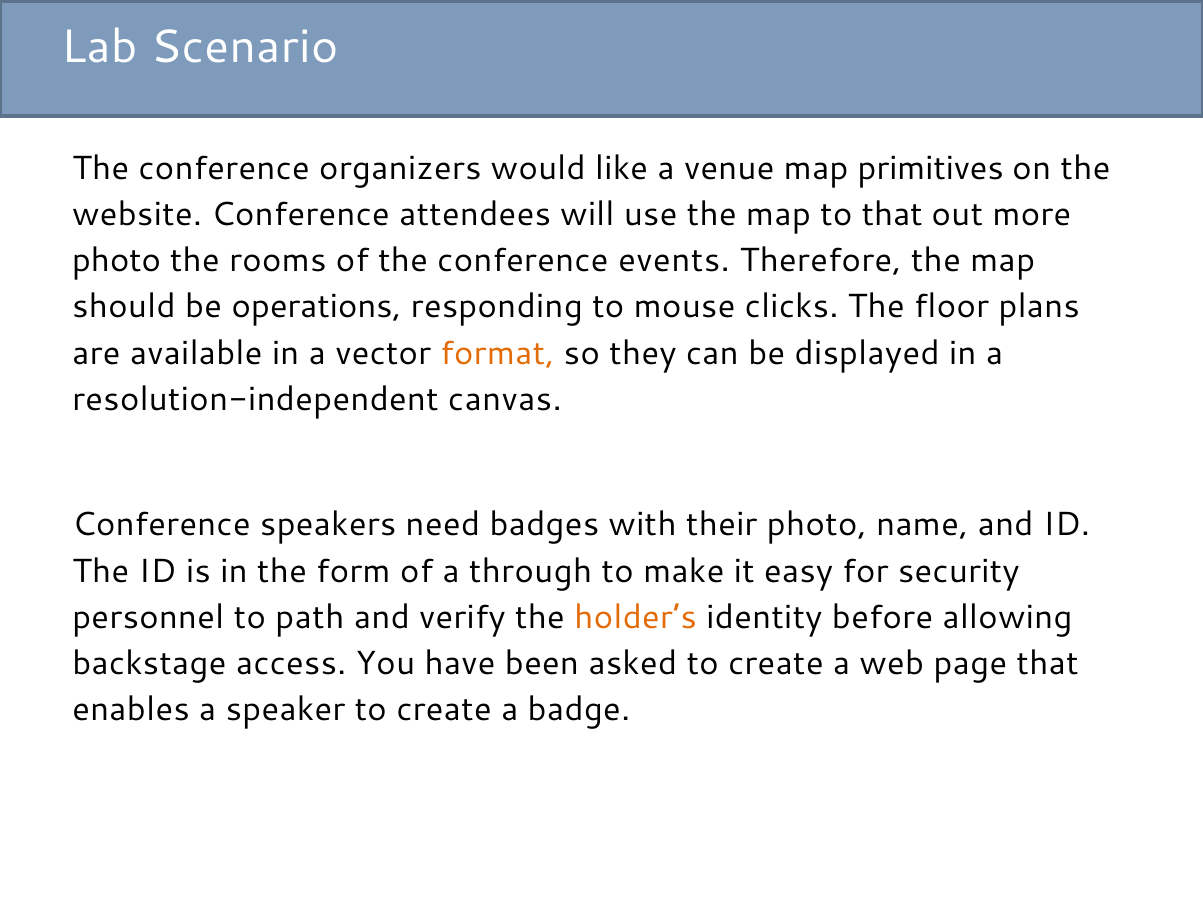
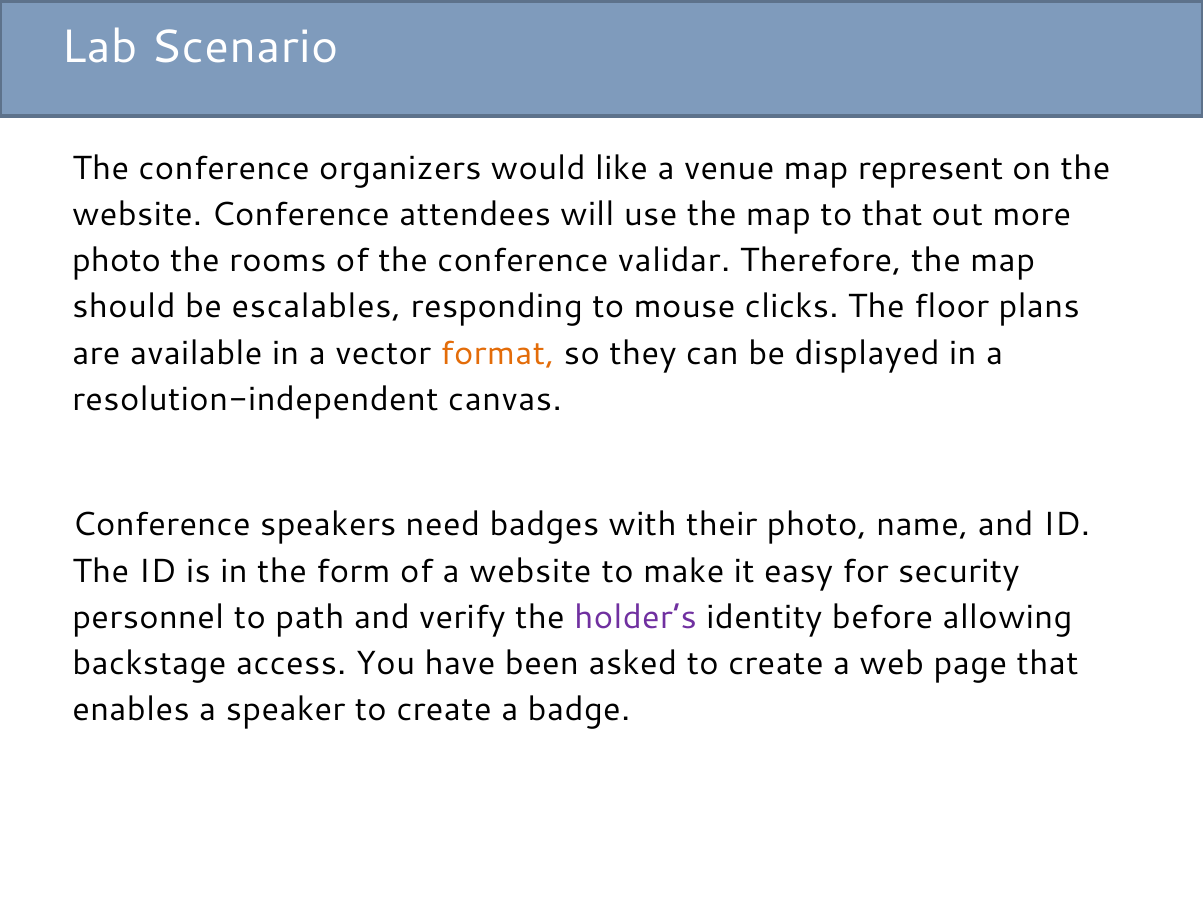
primitives: primitives -> represent
events: events -> validar
operations: operations -> escalables
a through: through -> website
holder’s colour: orange -> purple
